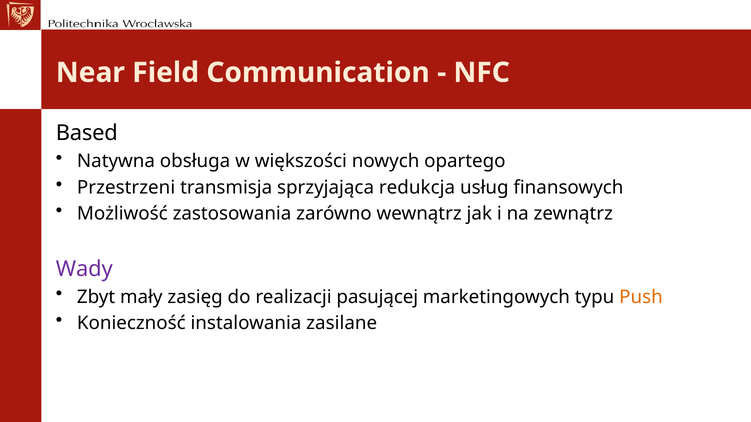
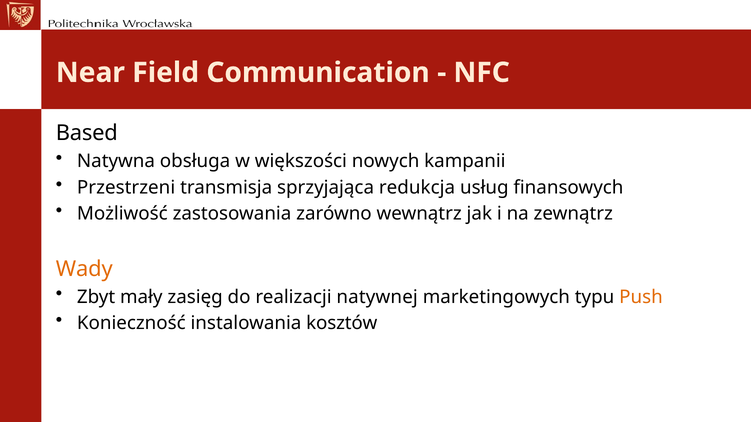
opartego: opartego -> kampanii
Wady colour: purple -> orange
pasującej: pasującej -> natywnej
zasilane: zasilane -> kosztów
